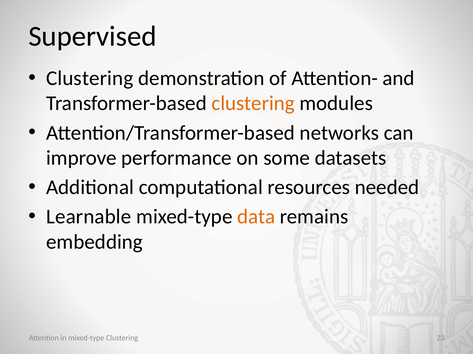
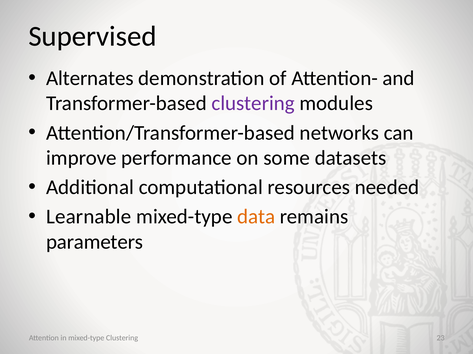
Clustering at (90, 78): Clustering -> Alternates
clustering at (253, 104) colour: orange -> purple
embedding: embedding -> parameters
